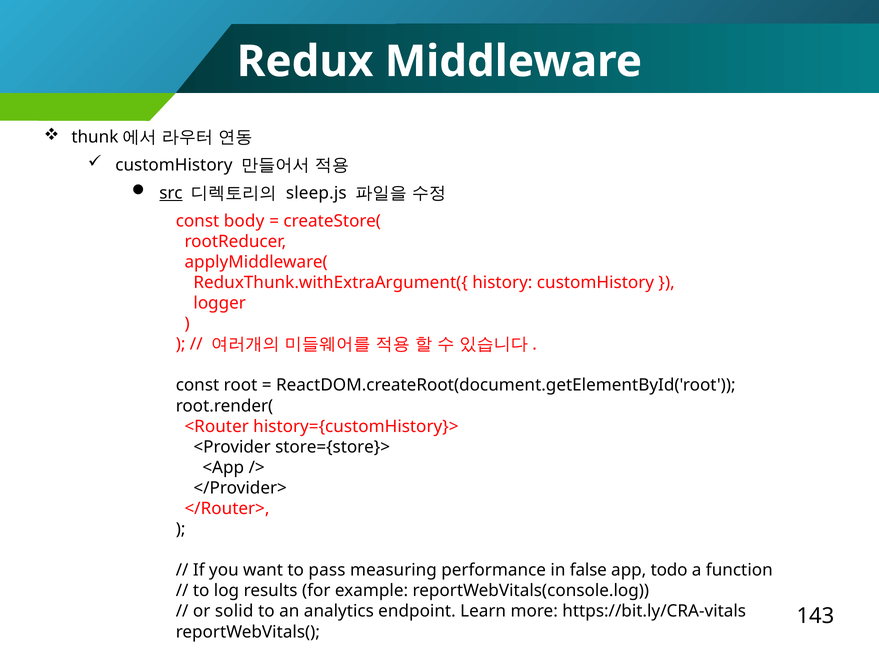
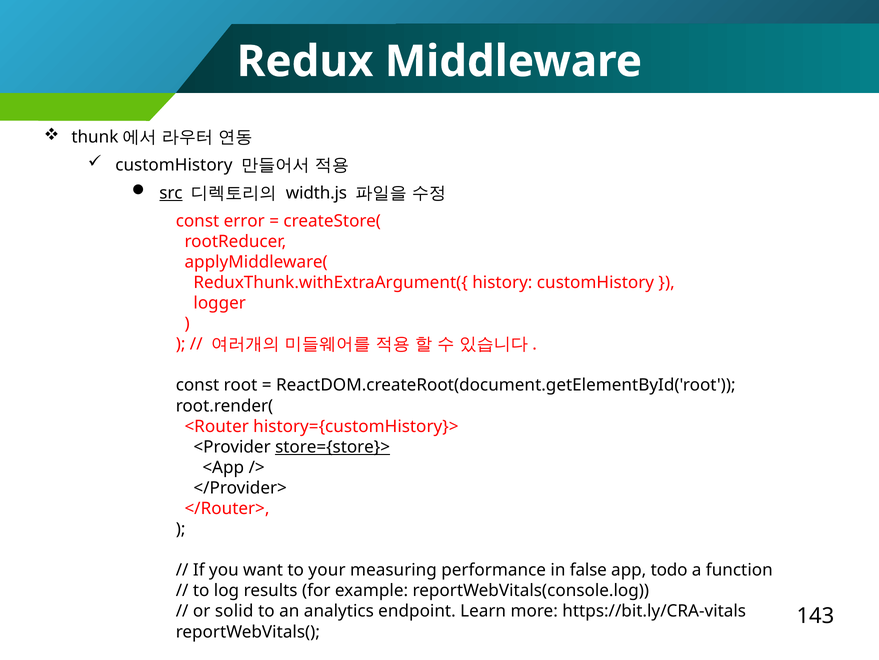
sleep.js: sleep.js -> width.js
body: body -> error
store={store}> underline: none -> present
pass: pass -> your
